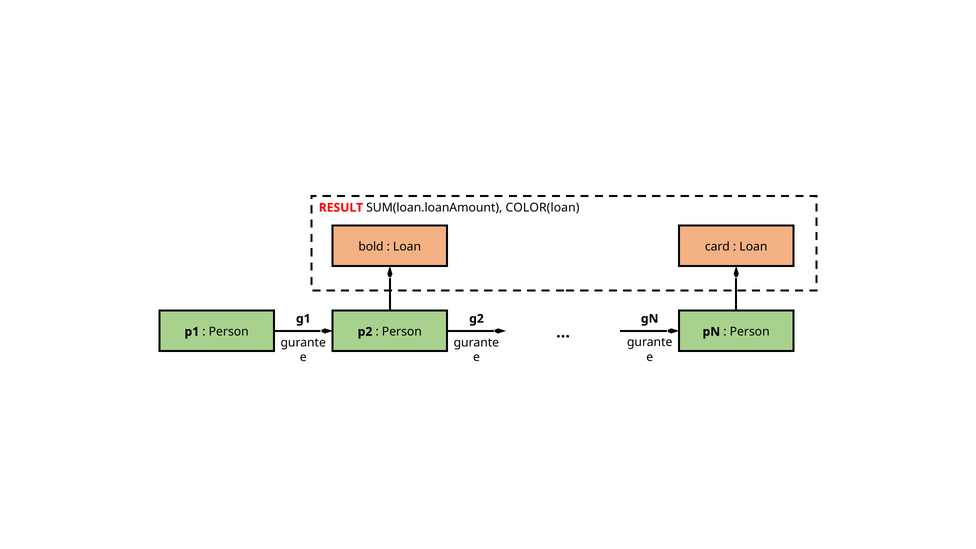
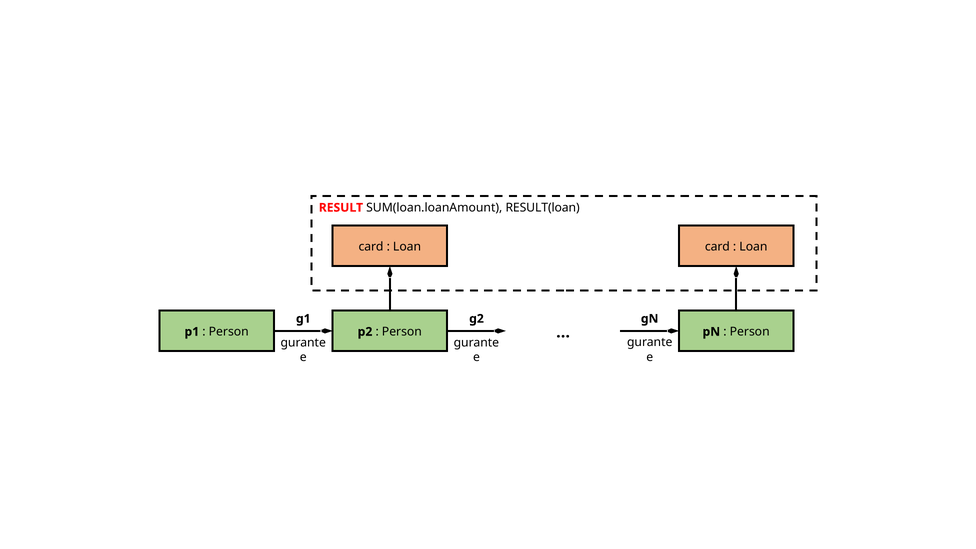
COLOR(loan: COLOR(loan -> RESULT(loan
bold at (371, 247): bold -> card
